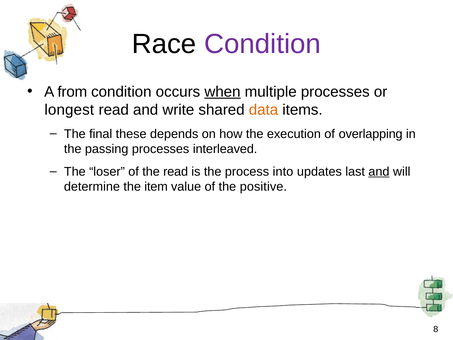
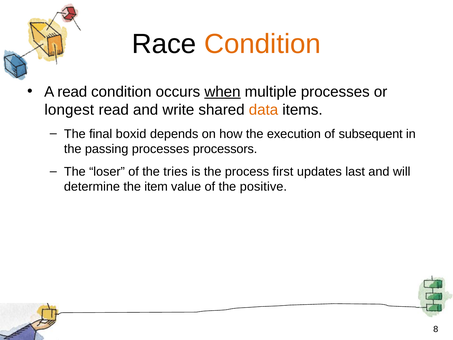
Condition at (262, 44) colour: purple -> orange
A from: from -> read
these: these -> boxid
overlapping: overlapping -> subsequent
interleaved: interleaved -> processors
the read: read -> tries
into: into -> first
and at (379, 172) underline: present -> none
